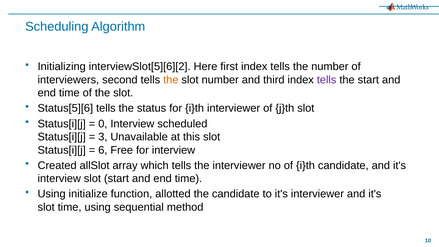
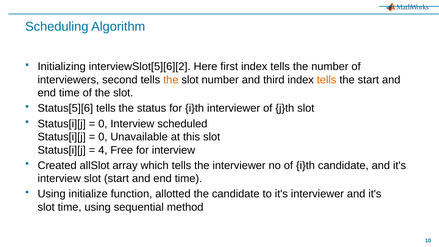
tells at (327, 80) colour: purple -> orange
3 at (103, 137): 3 -> 0
6: 6 -> 4
